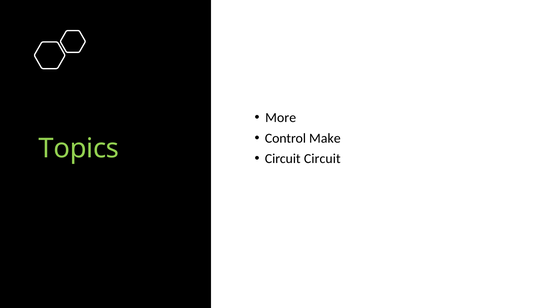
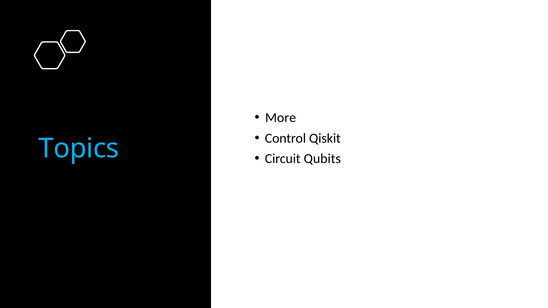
Make: Make -> Qiskit
Topics colour: light green -> light blue
Circuit Circuit: Circuit -> Qubits
